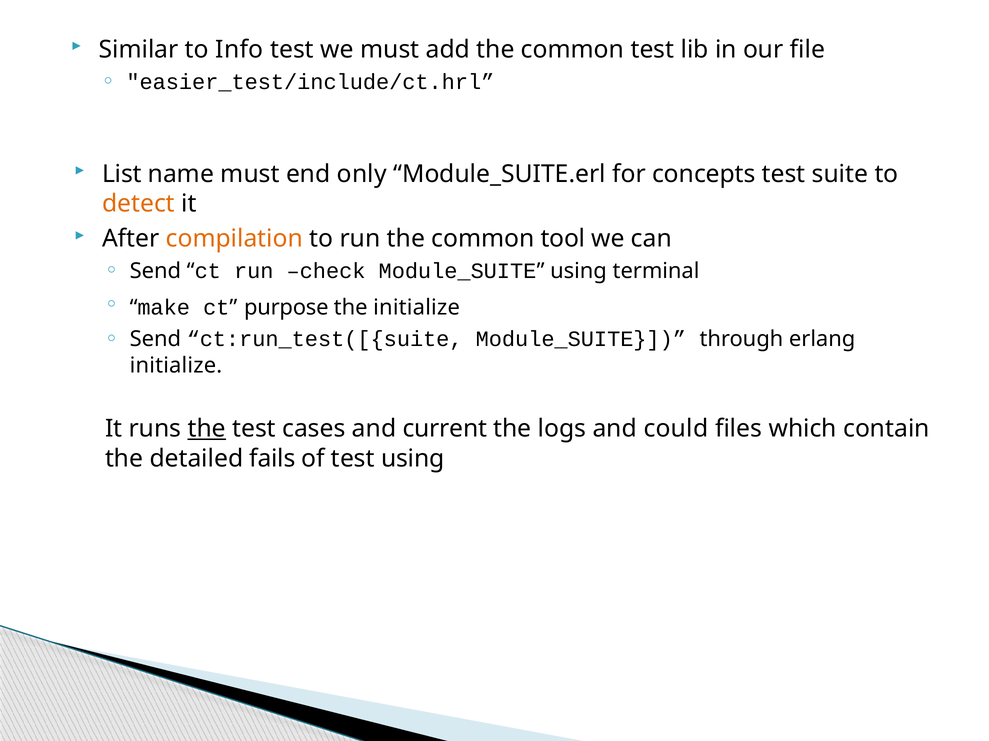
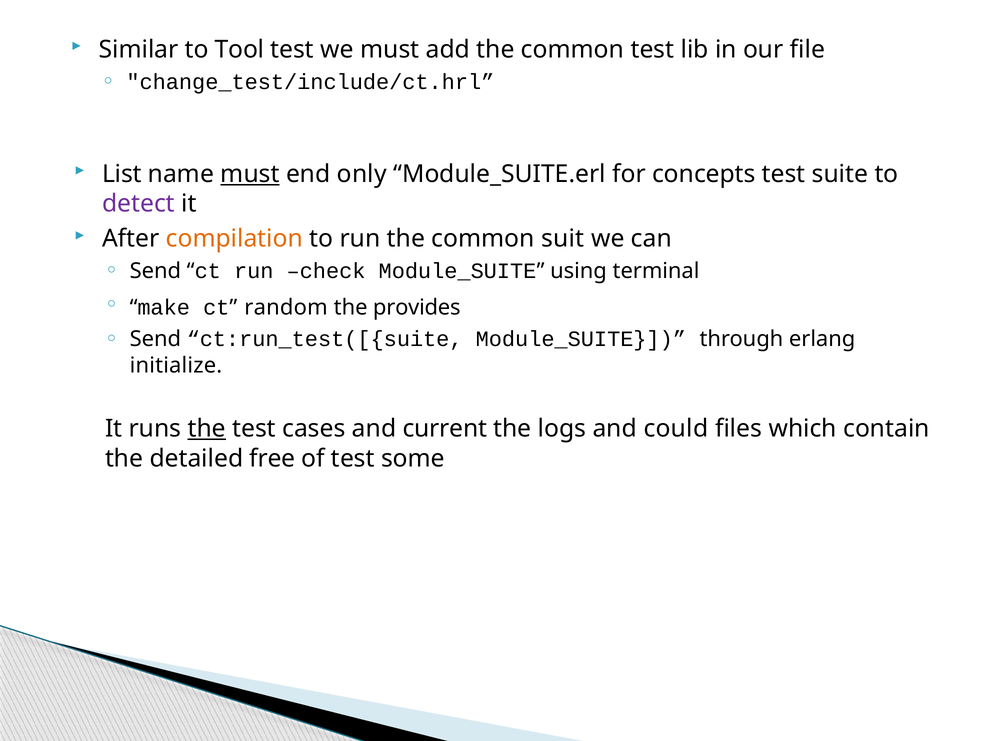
Info: Info -> Tool
easier_test/include/ct.hrl: easier_test/include/ct.hrl -> change_test/include/ct.hrl
must at (250, 174) underline: none -> present
detect colour: orange -> purple
tool: tool -> suit
purpose: purpose -> random
the initialize: initialize -> provides
fails: fails -> free
test using: using -> some
